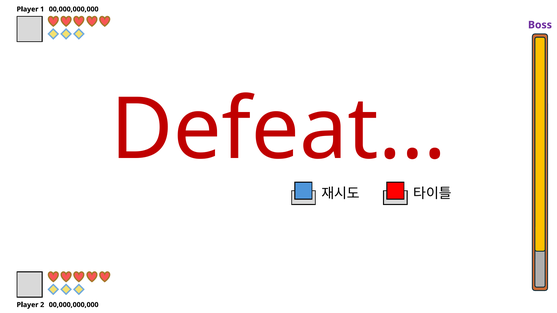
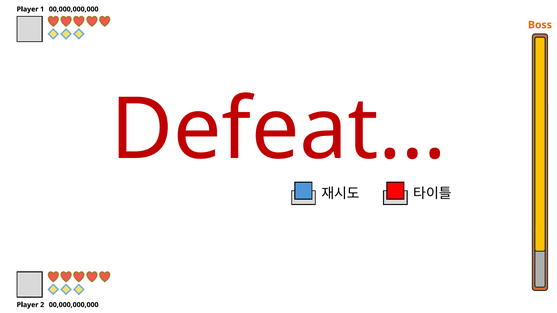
Boss colour: purple -> orange
